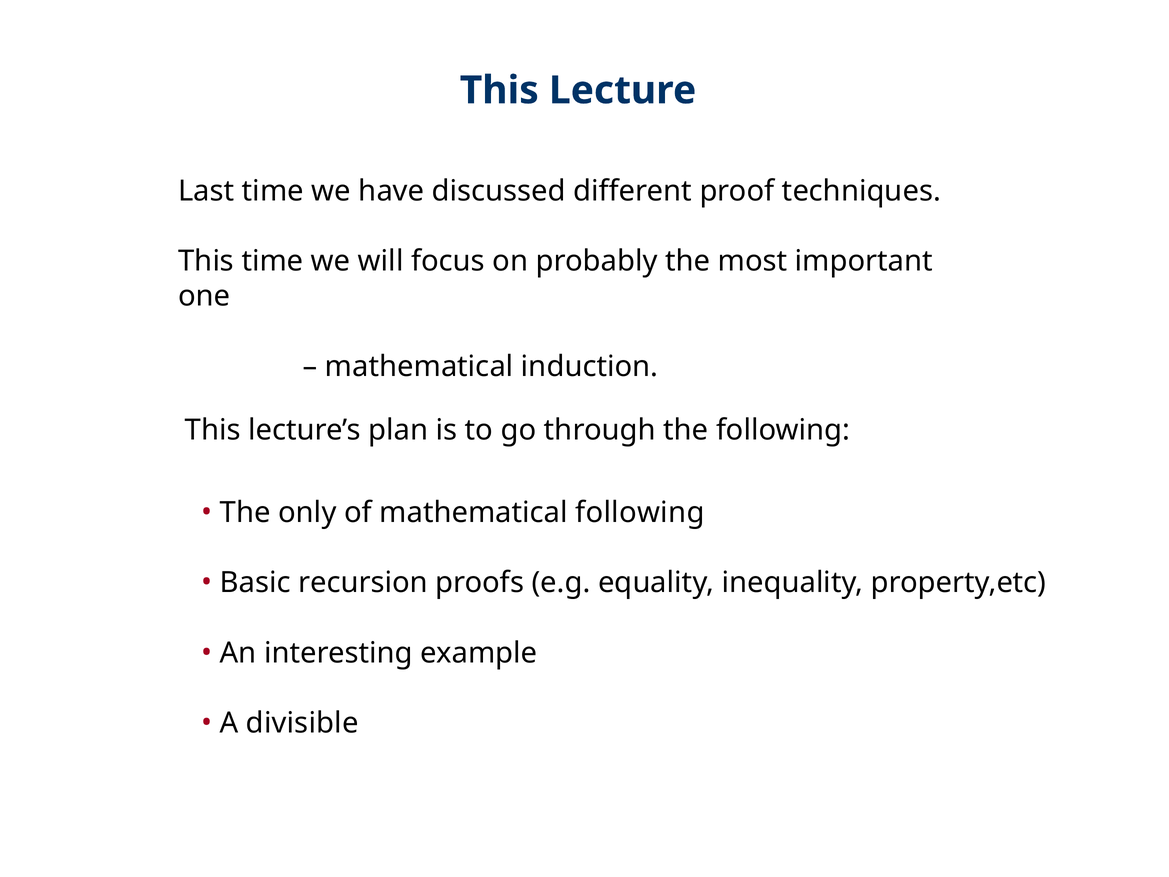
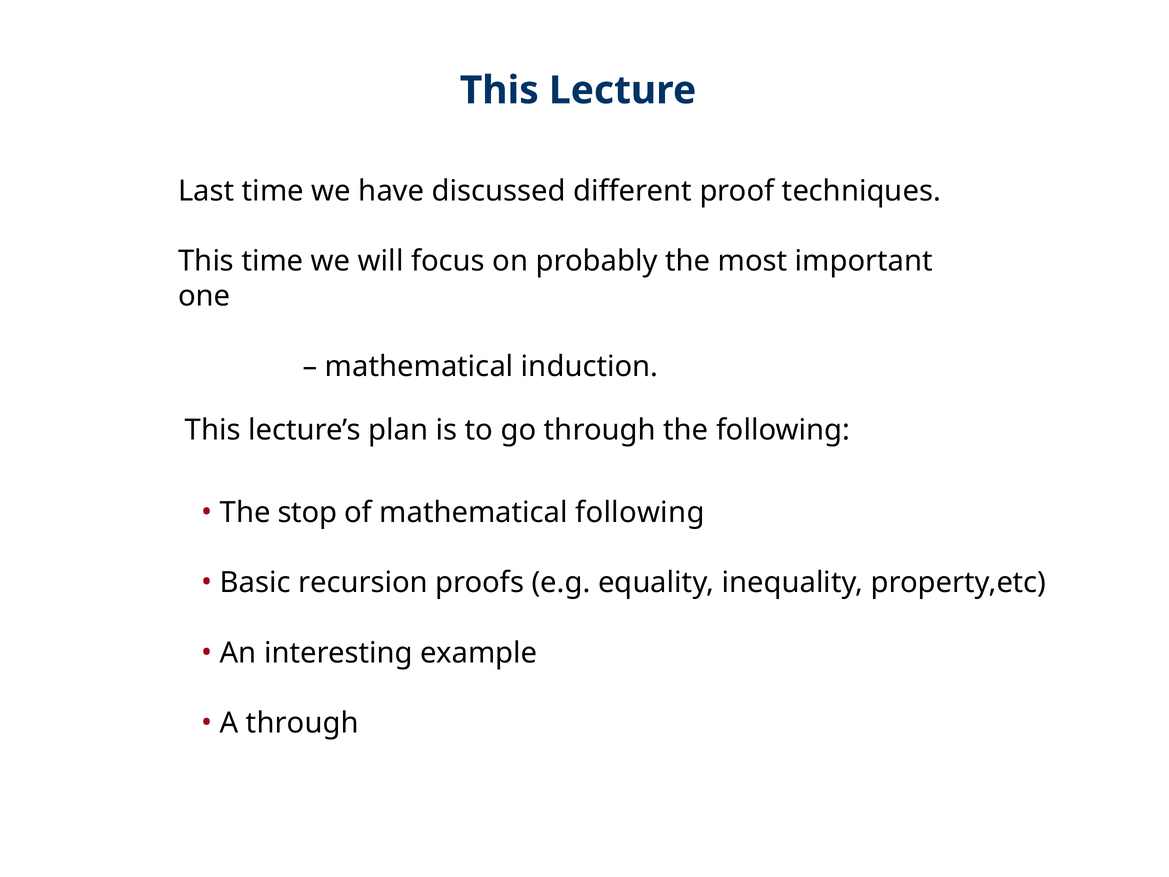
only: only -> stop
A divisible: divisible -> through
